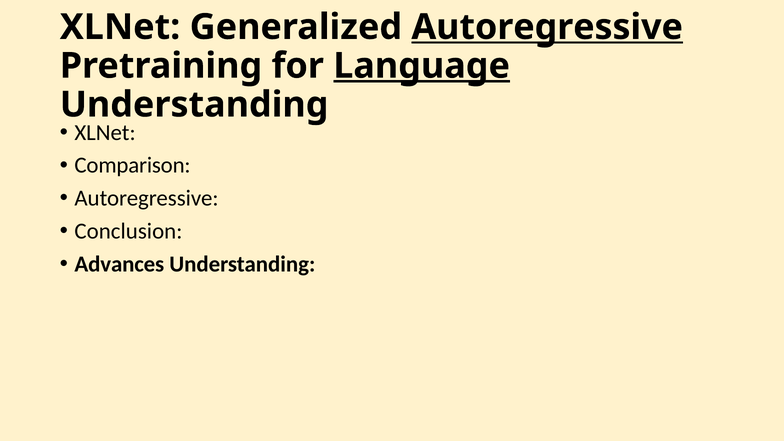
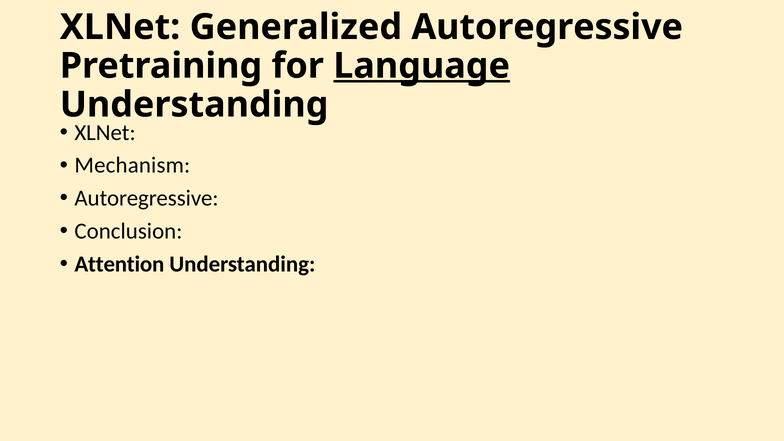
Autoregressive at (547, 27) underline: present -> none
Comparison: Comparison -> Mechanism
Advances: Advances -> Attention
